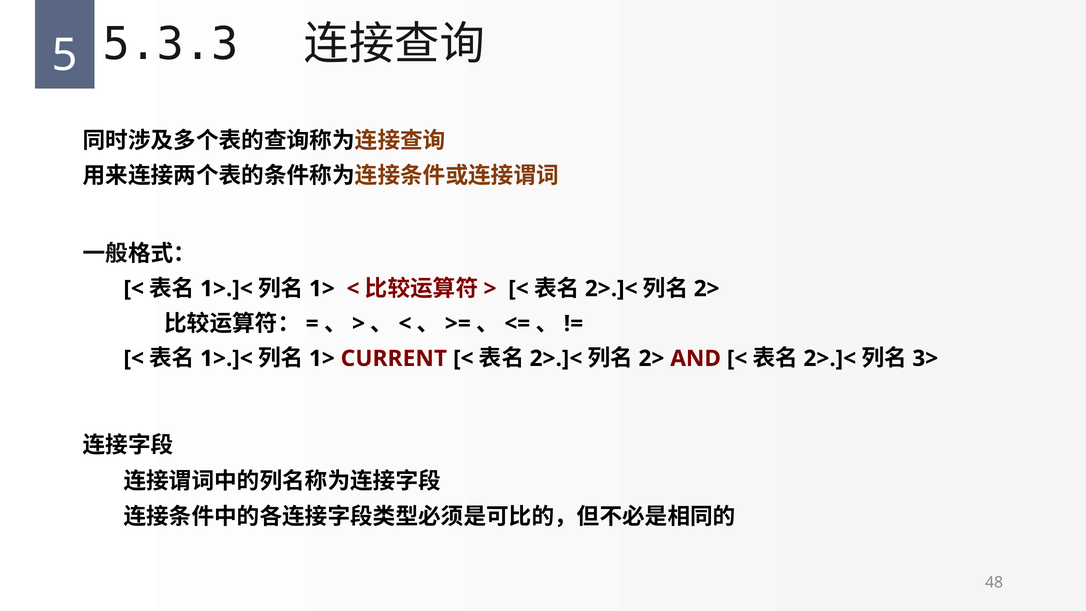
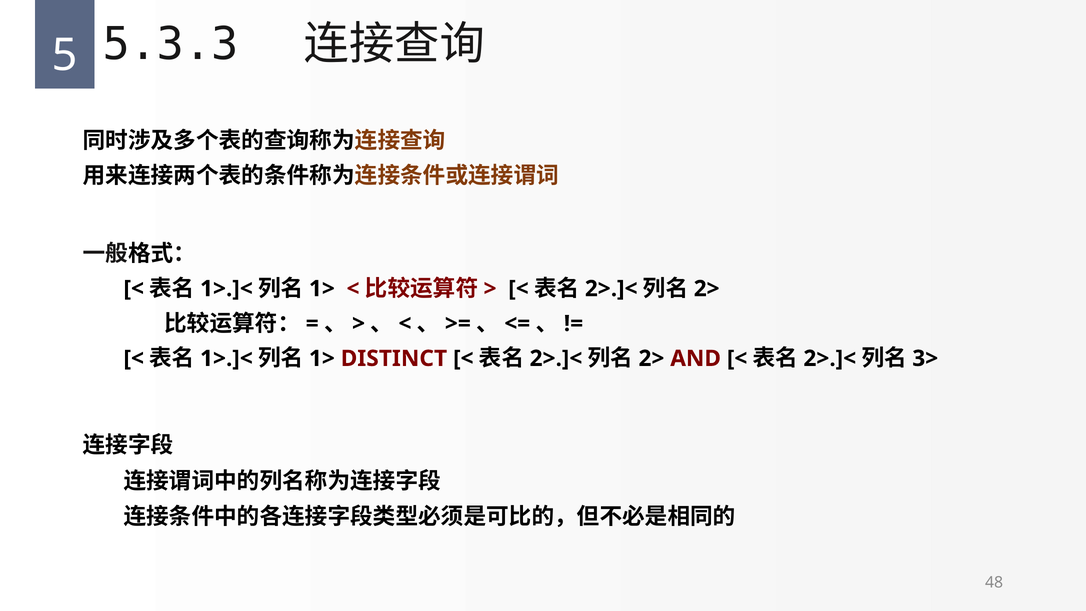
CURRENT: CURRENT -> DISTINCT
